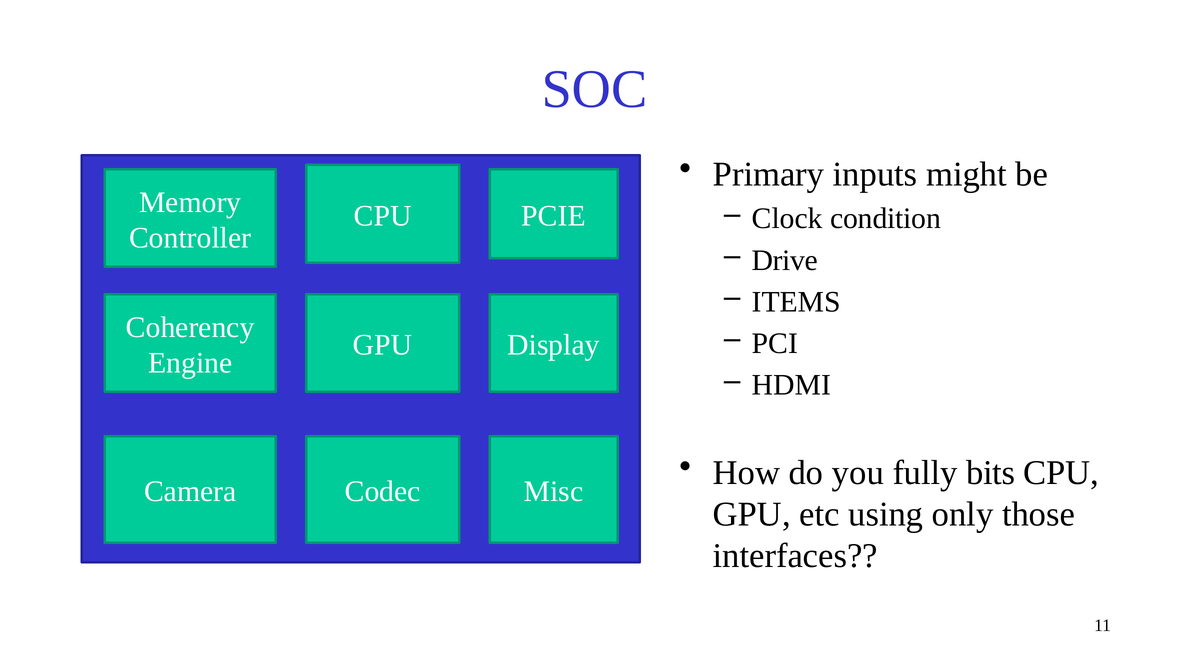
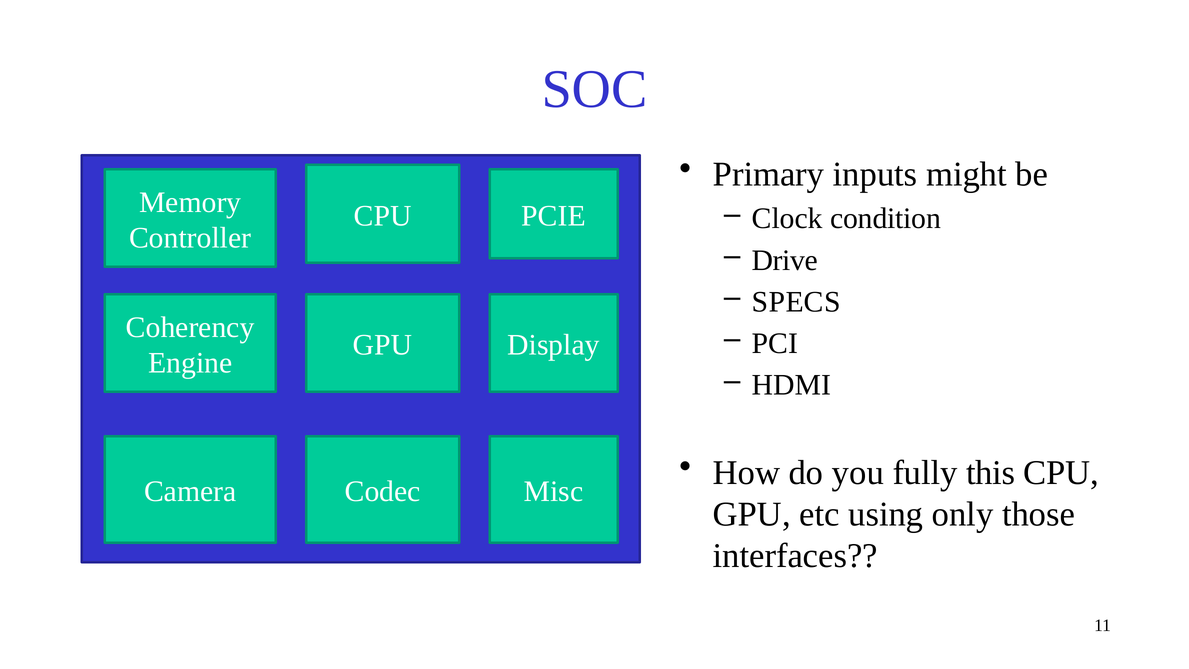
ITEMS: ITEMS -> SPECS
bits: bits -> this
